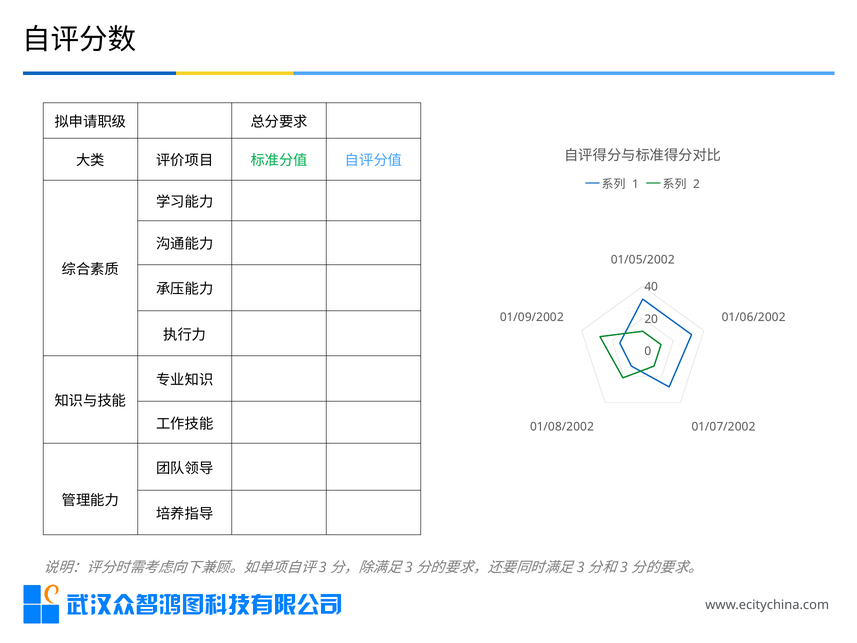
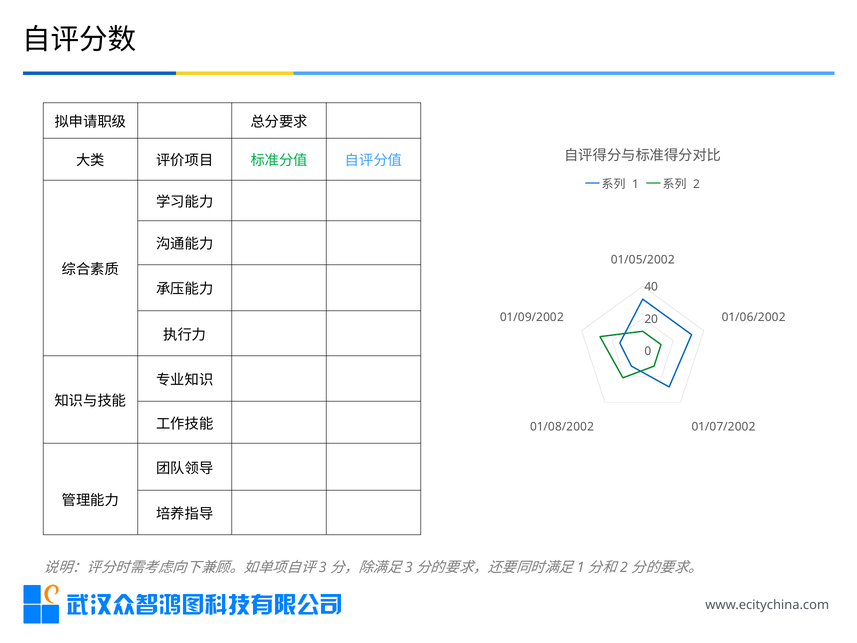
3 at (581, 567): 3 -> 1
3 at (624, 567): 3 -> 2
